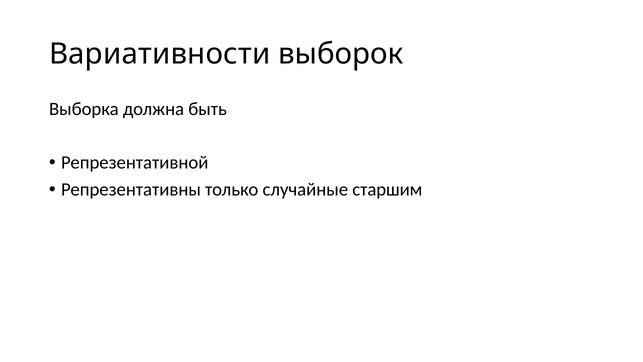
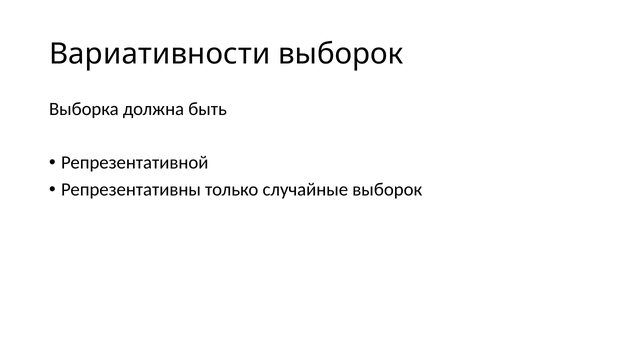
случайные старшим: старшим -> выборок
